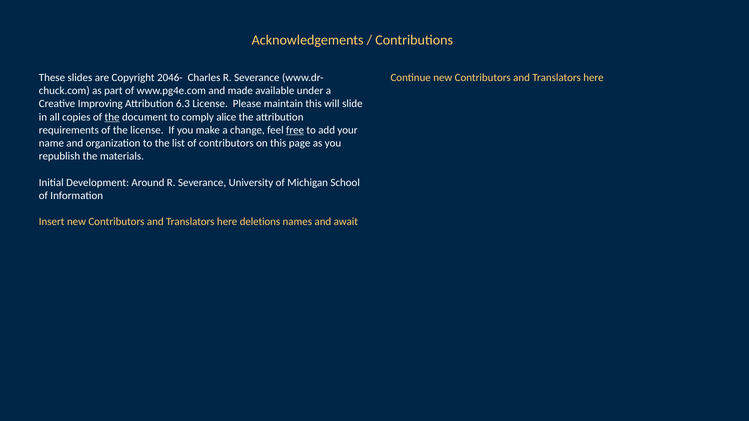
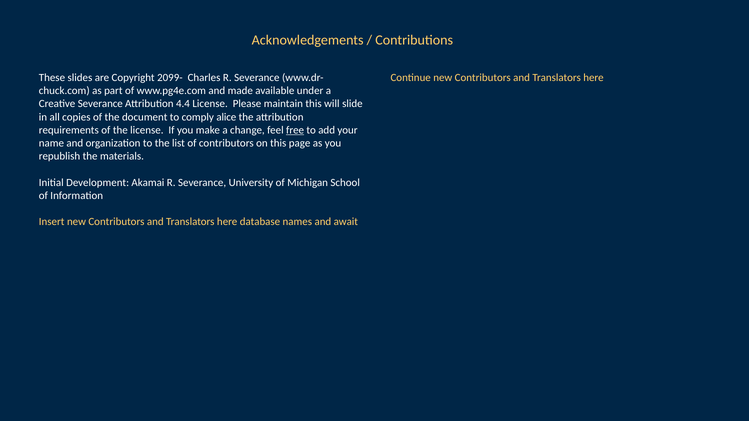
2046-: 2046- -> 2099-
Creative Improving: Improving -> Severance
6.3: 6.3 -> 4.4
the at (112, 117) underline: present -> none
Around: Around -> Akamai
deletions: deletions -> database
